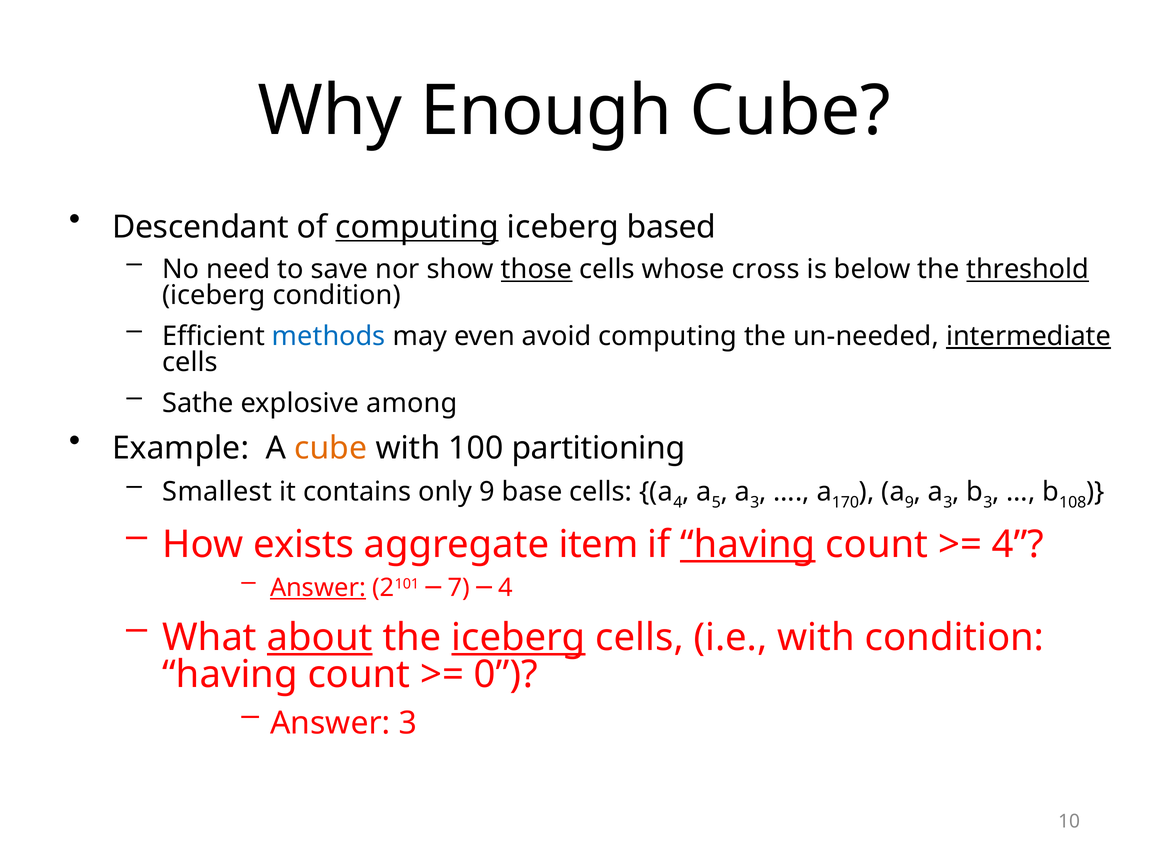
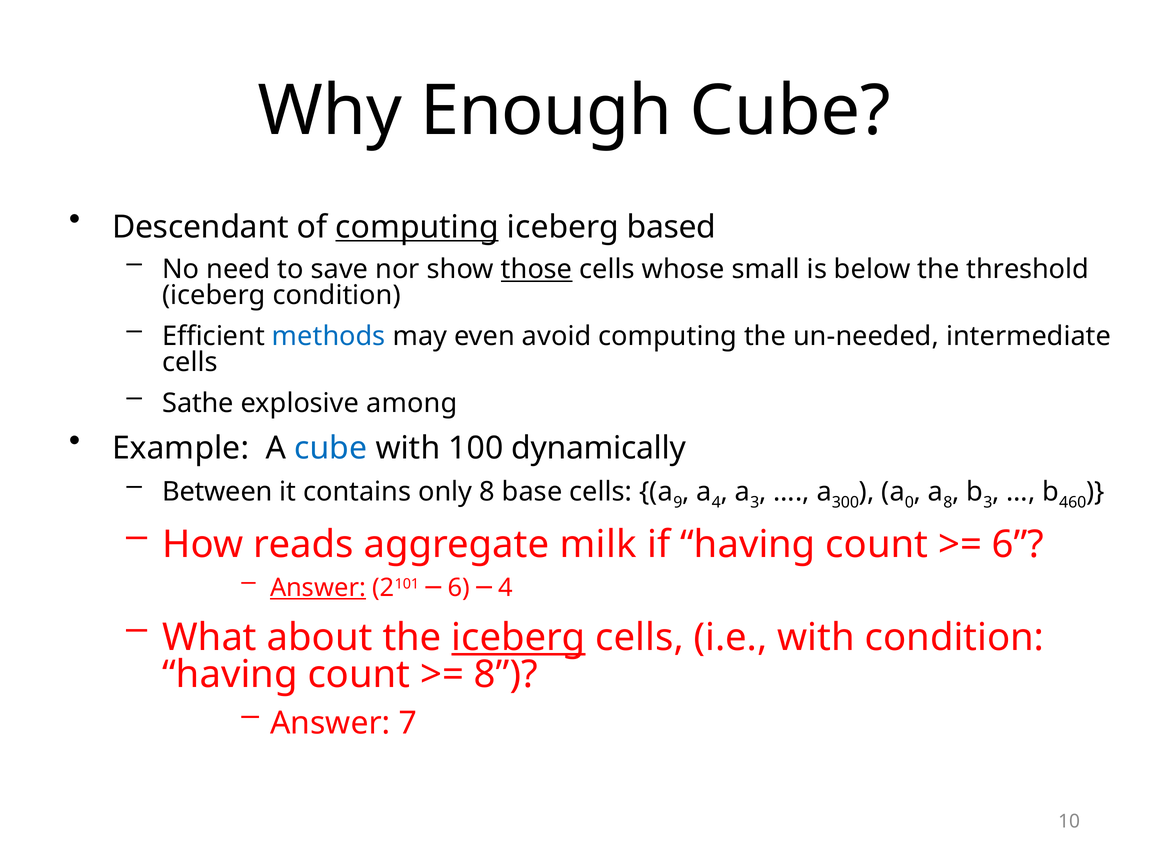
cross: cross -> small
threshold underline: present -> none
intermediate underline: present -> none
cube at (331, 448) colour: orange -> blue
partitioning: partitioning -> dynamically
Smallest: Smallest -> Between
only 9: 9 -> 8
a 4: 4 -> 9
a 5: 5 -> 4
170: 170 -> 300
a 9: 9 -> 0
3 at (948, 502): 3 -> 8
108: 108 -> 460
exists: exists -> reads
item: item -> milk
having at (748, 545) underline: present -> none
4 at (1018, 545): 4 -> 6
2101 7: 7 -> 6
about underline: present -> none
0 at (506, 674): 0 -> 8
Answer 3: 3 -> 7
